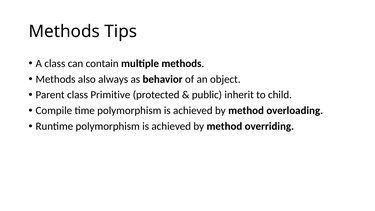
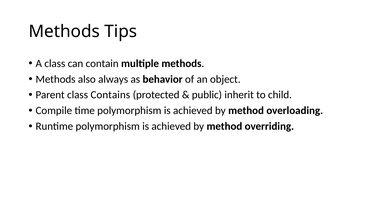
Primitive: Primitive -> Contains
